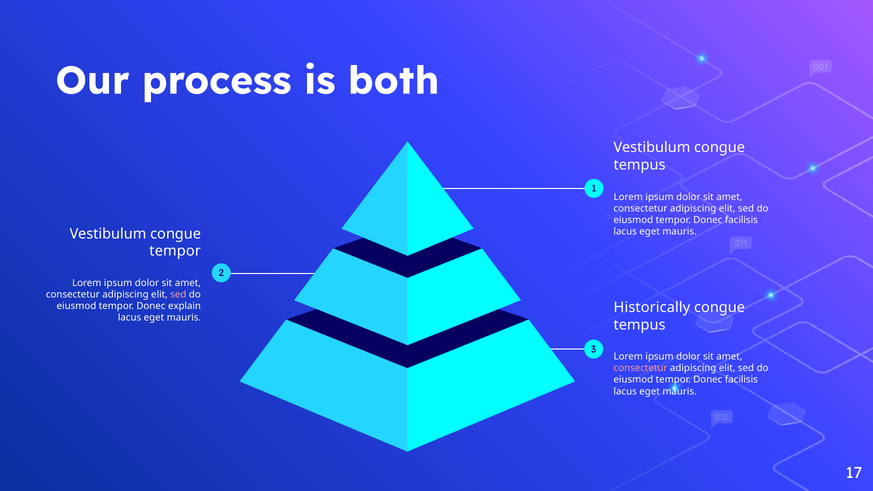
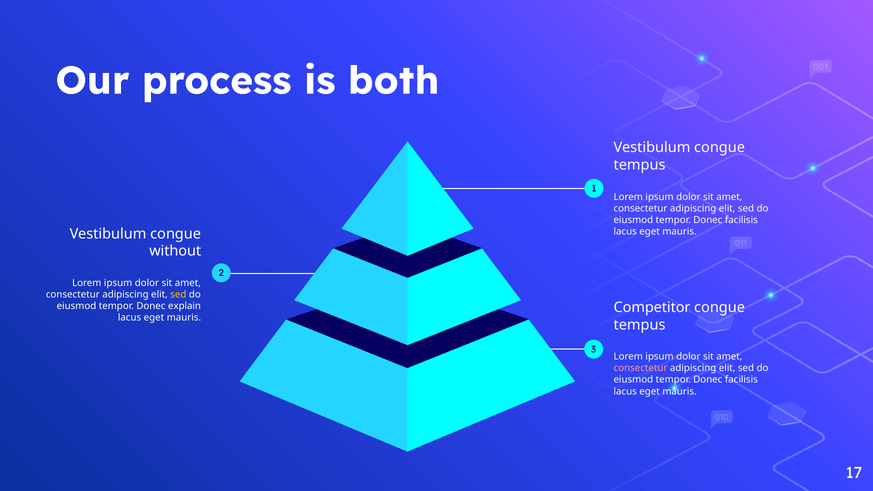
tempor at (175, 251): tempor -> without
sed at (178, 295) colour: pink -> yellow
Historically: Historically -> Competitor
